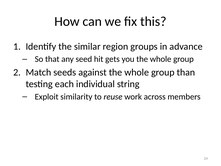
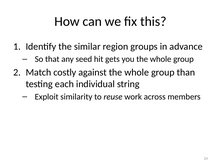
seeds: seeds -> costly
